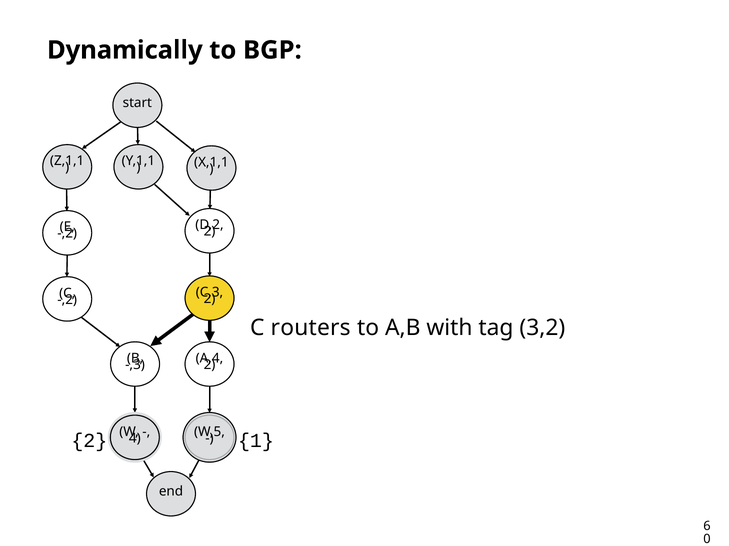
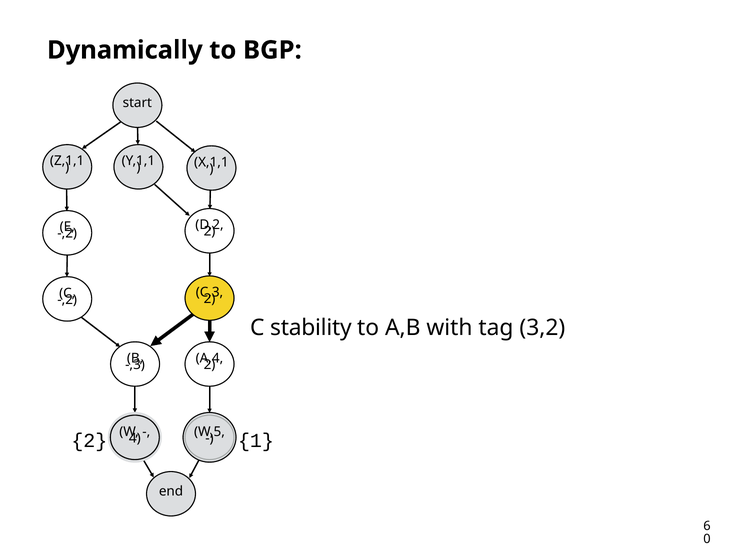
routers: routers -> stability
